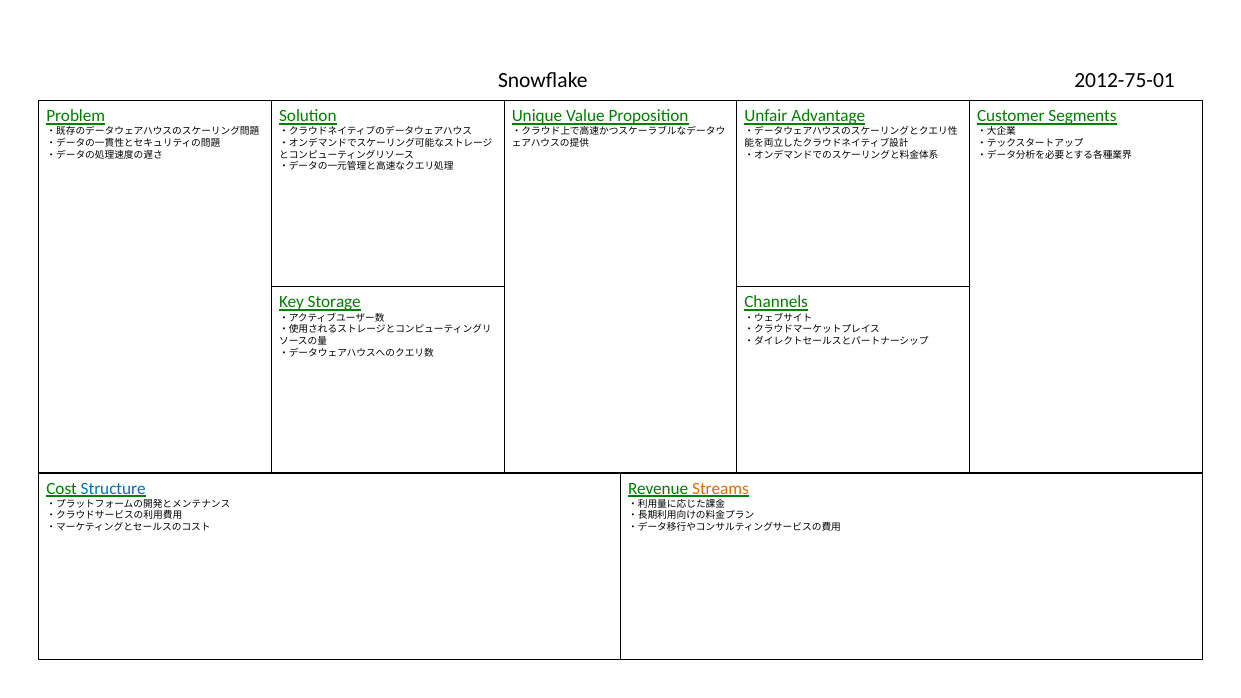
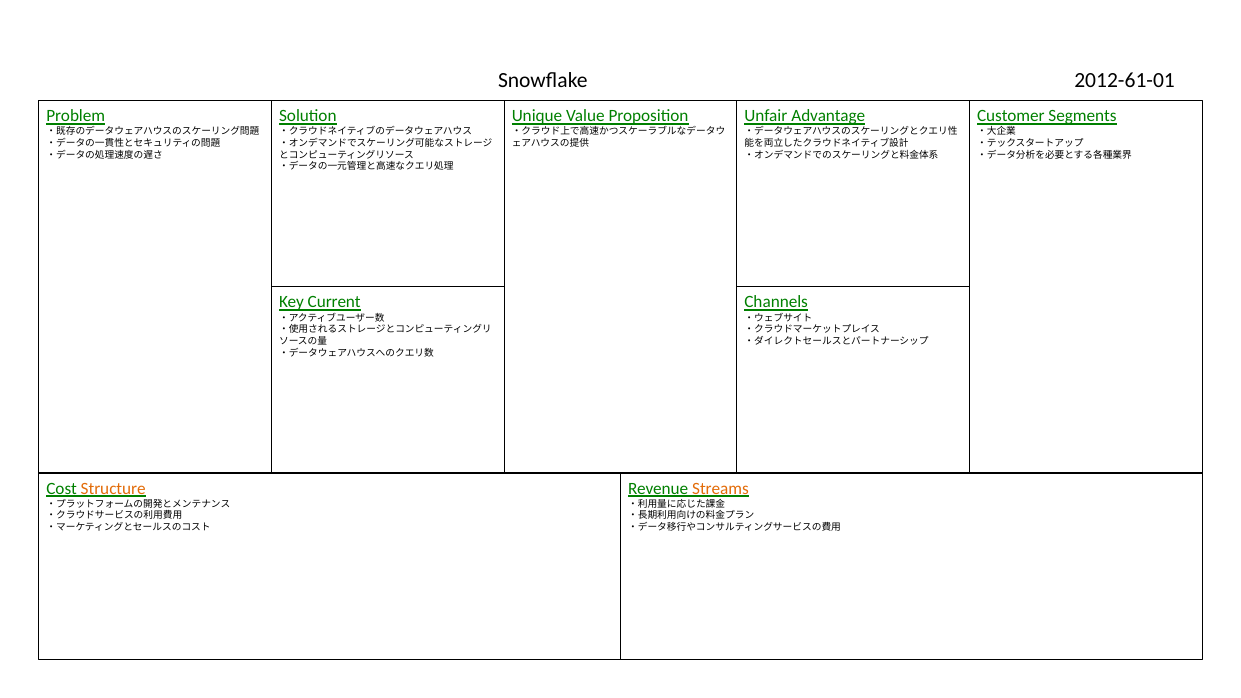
2012-75-01: 2012-75-01 -> 2012-61-01
Storage: Storage -> Current
Structure colour: blue -> orange
